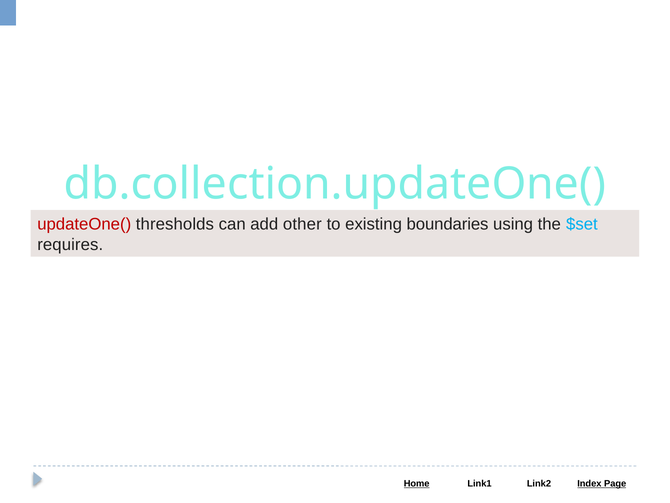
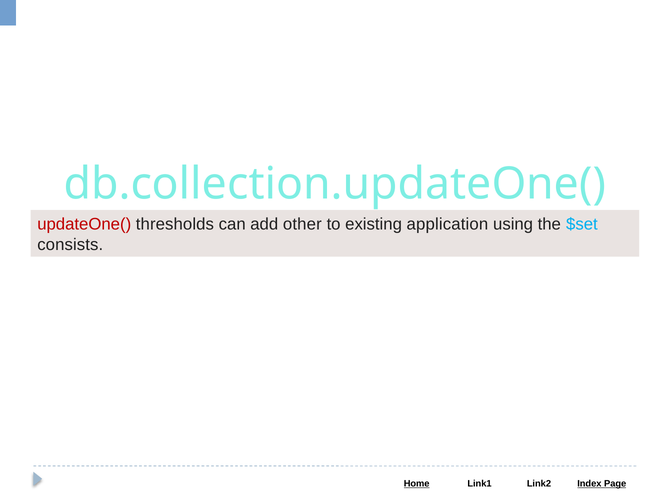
boundaries: boundaries -> application
requires: requires -> consists
